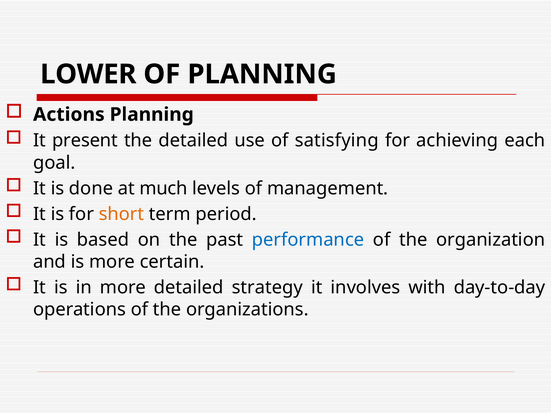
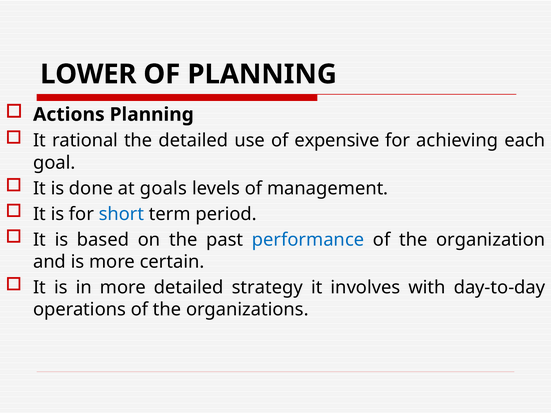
present: present -> rational
satisfying: satisfying -> expensive
much: much -> goals
short colour: orange -> blue
